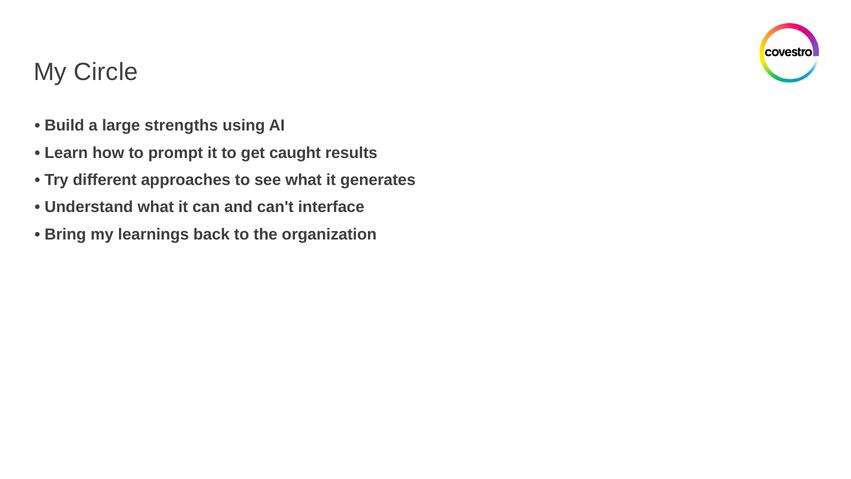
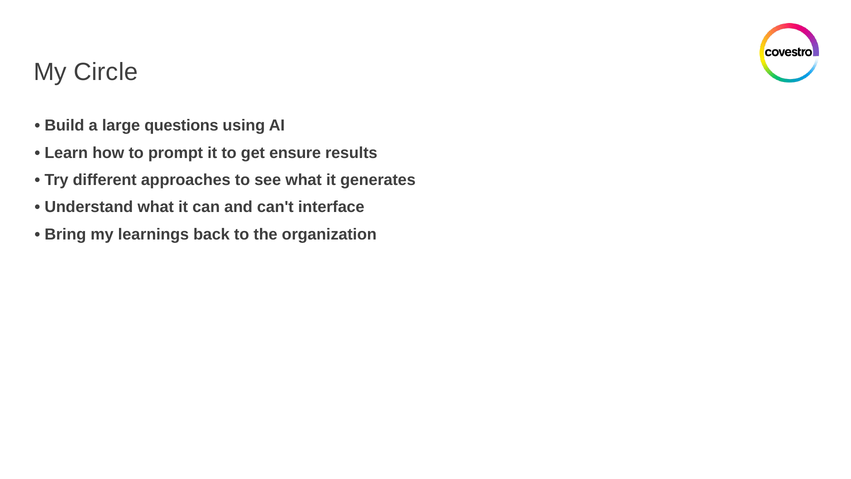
strengths: strengths -> questions
caught: caught -> ensure
